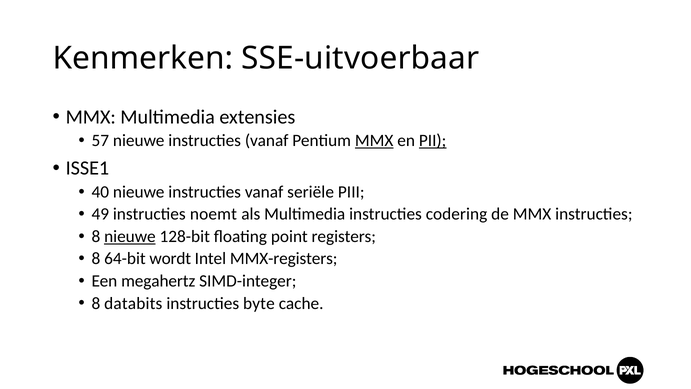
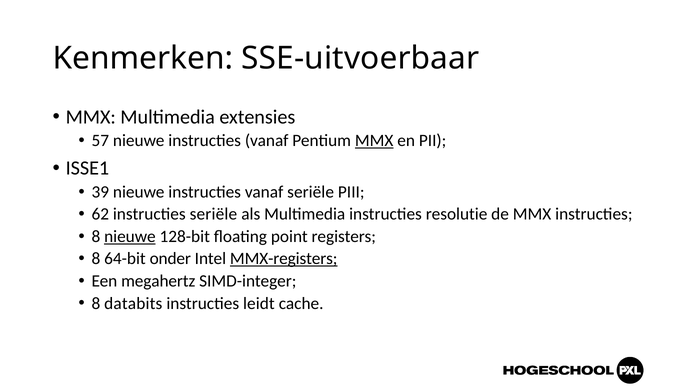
PII underline: present -> none
40: 40 -> 39
49: 49 -> 62
instructies noemt: noemt -> seriële
codering: codering -> resolutie
wordt: wordt -> onder
MMX-registers underline: none -> present
byte: byte -> leidt
